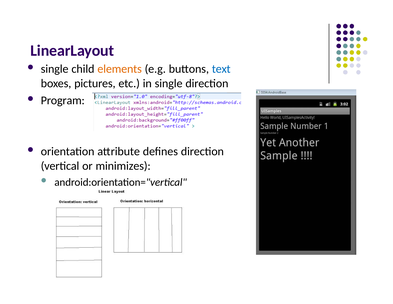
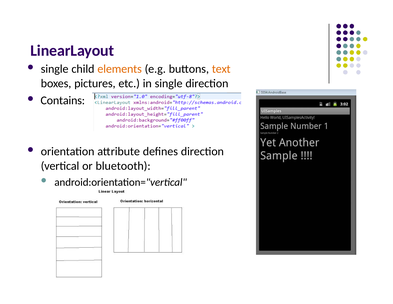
text colour: blue -> orange
Program: Program -> Contains
minimizes: minimizes -> bluetooth
